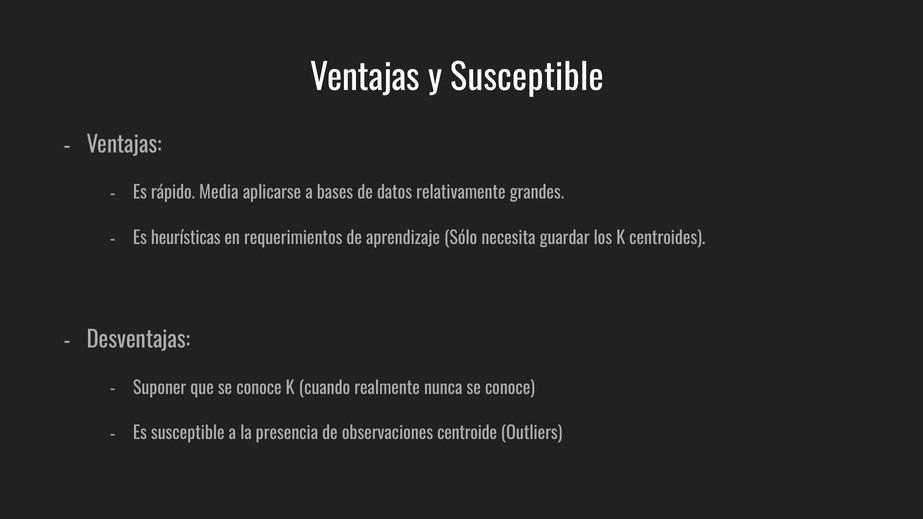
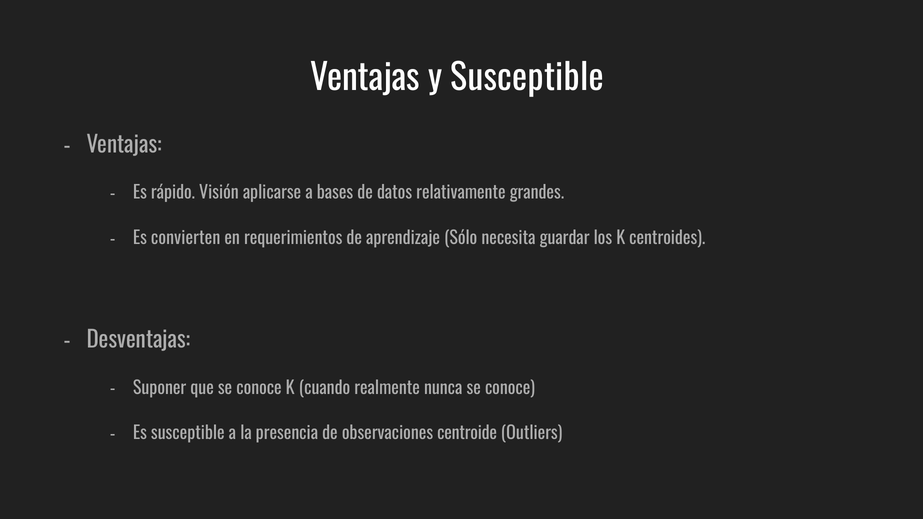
Media: Media -> Visión
heurísticas: heurísticas -> convierten
